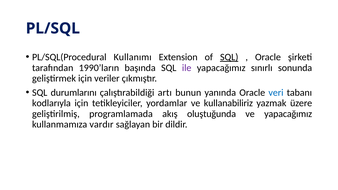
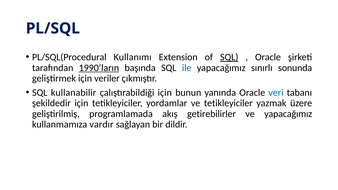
1990’ların underline: none -> present
ile colour: purple -> blue
durumlarını: durumlarını -> kullanabilir
çalıştırabildiği artı: artı -> için
kodlarıyla: kodlarıyla -> şekildedir
ve kullanabiliriz: kullanabiliriz -> tetikleyiciler
oluştuğunda: oluştuğunda -> getirebilirler
